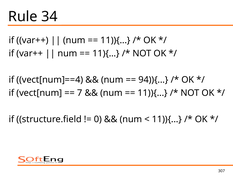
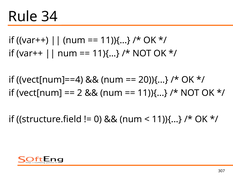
94)){: 94)){ -> 20)){
7: 7 -> 2
